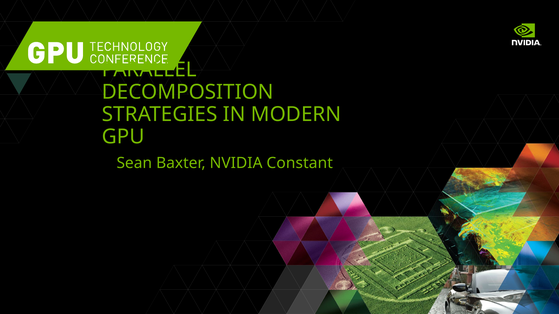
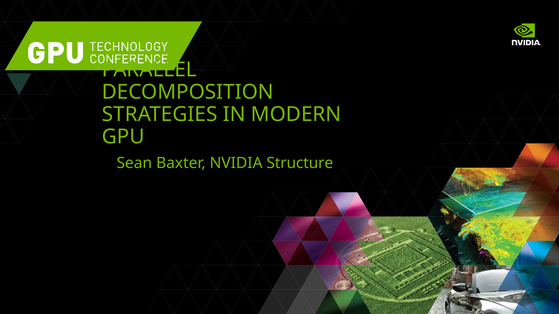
Constant: Constant -> Structure
